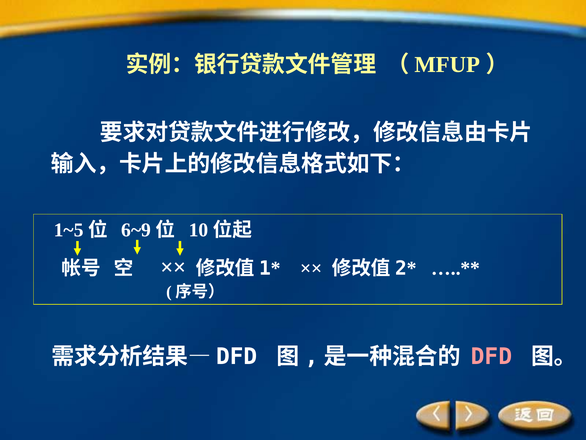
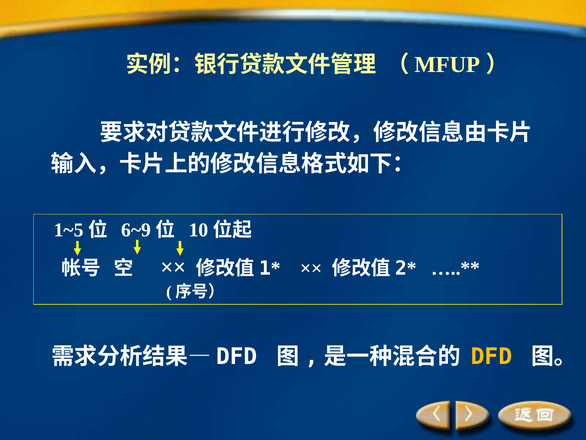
DFD colour: pink -> yellow
